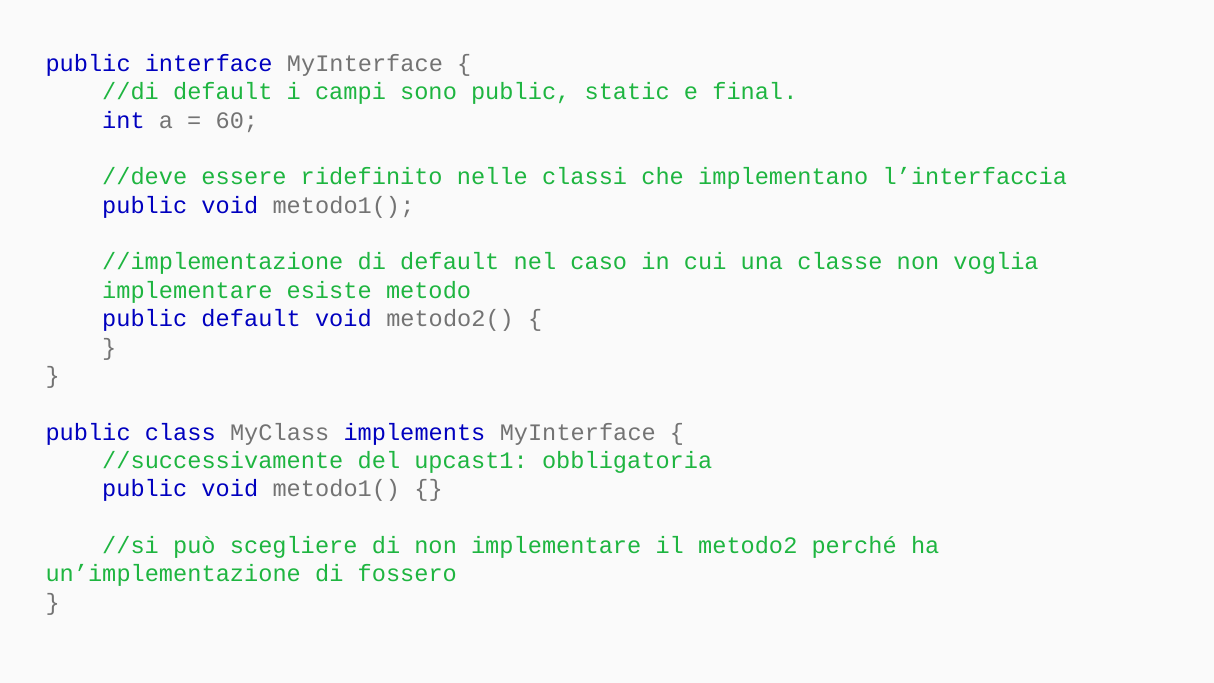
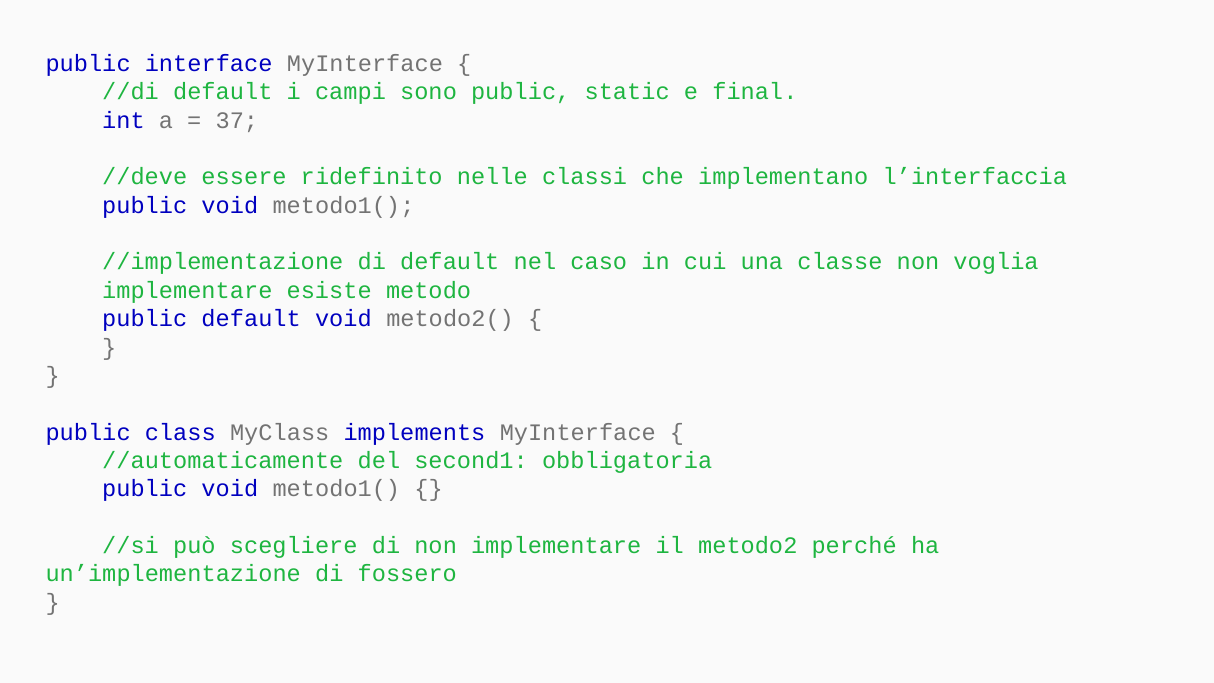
60: 60 -> 37
//successivamente: //successivamente -> //automaticamente
upcast1: upcast1 -> second1
